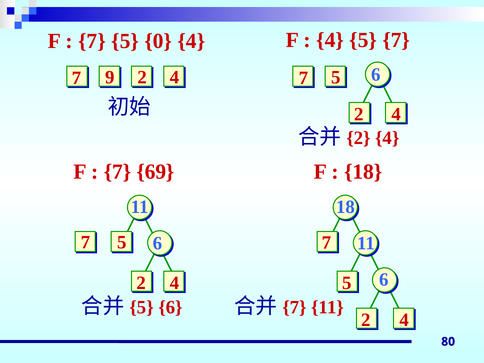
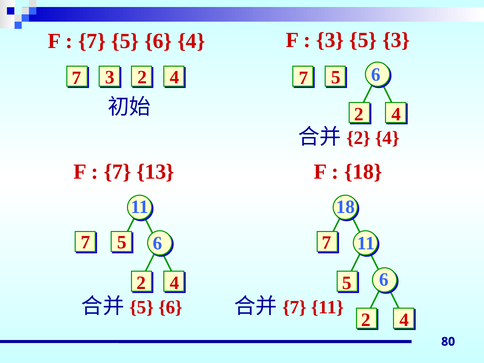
4 at (330, 40): 4 -> 3
5 7: 7 -> 3
5 0: 0 -> 6
7 9: 9 -> 3
69: 69 -> 13
